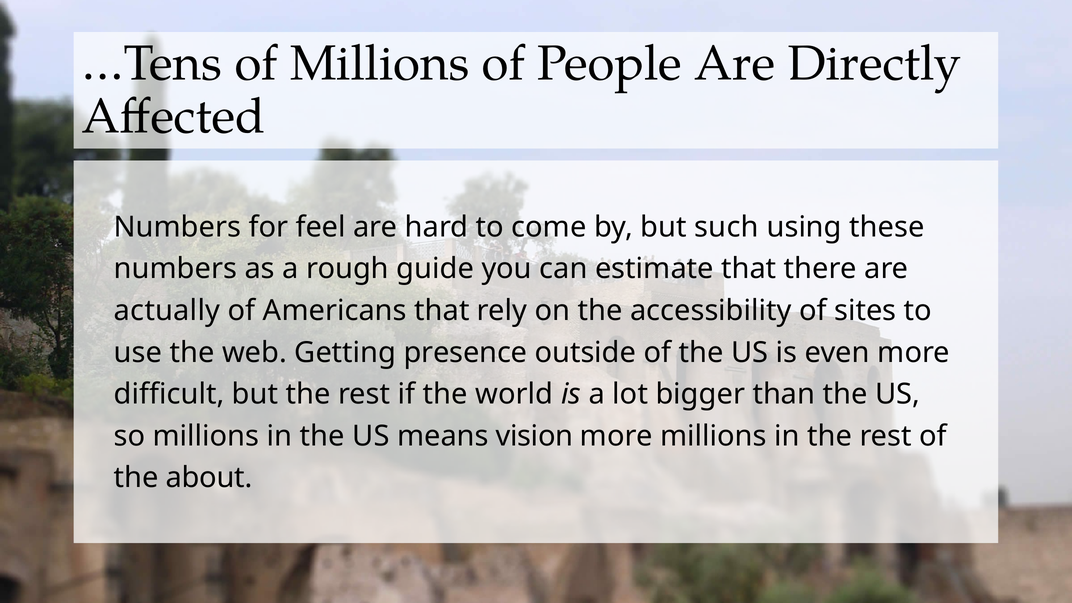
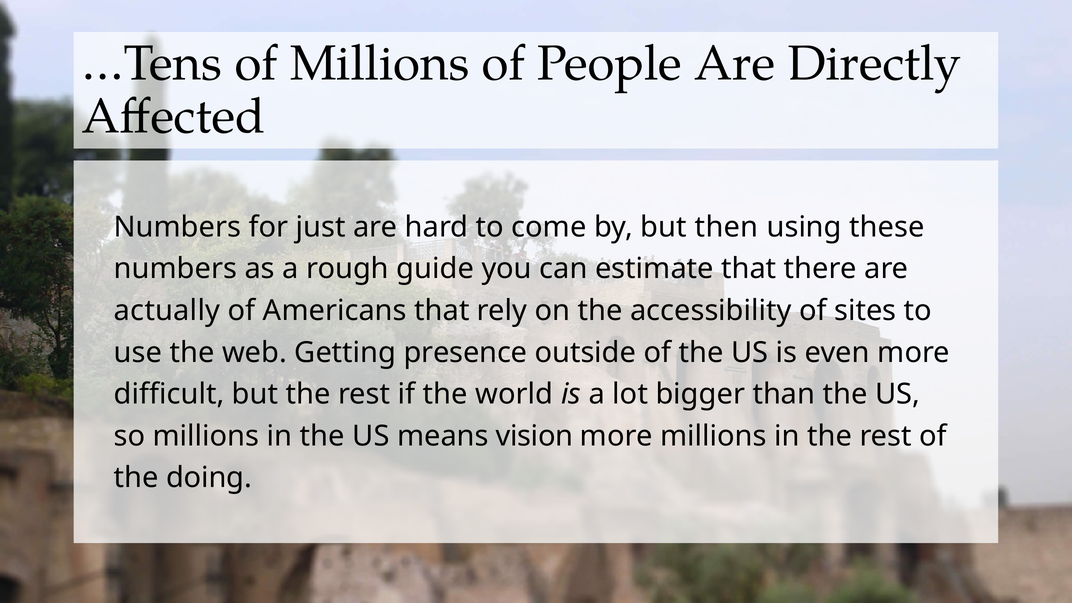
feel: feel -> just
such: such -> then
about: about -> doing
